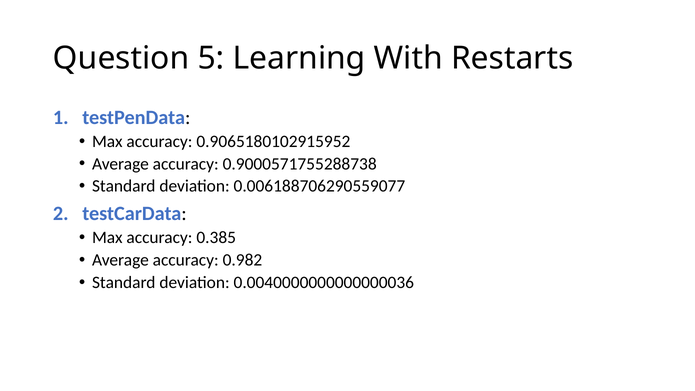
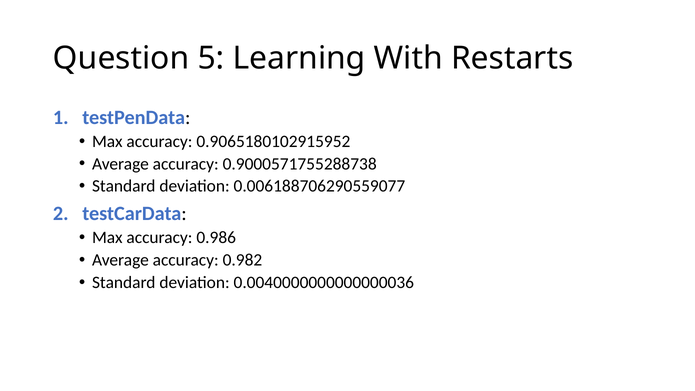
0.385: 0.385 -> 0.986
